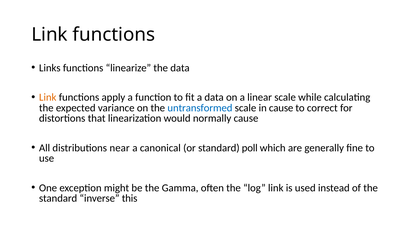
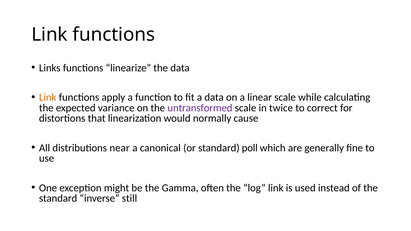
untransformed colour: blue -> purple
in cause: cause -> twice
this: this -> still
